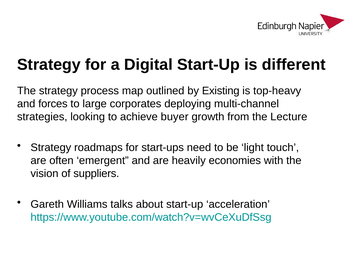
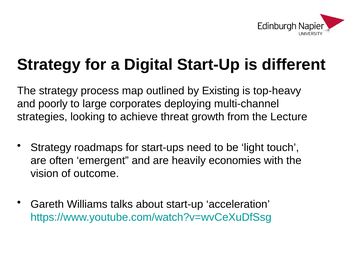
forces: forces -> poorly
buyer: buyer -> threat
suppliers: suppliers -> outcome
